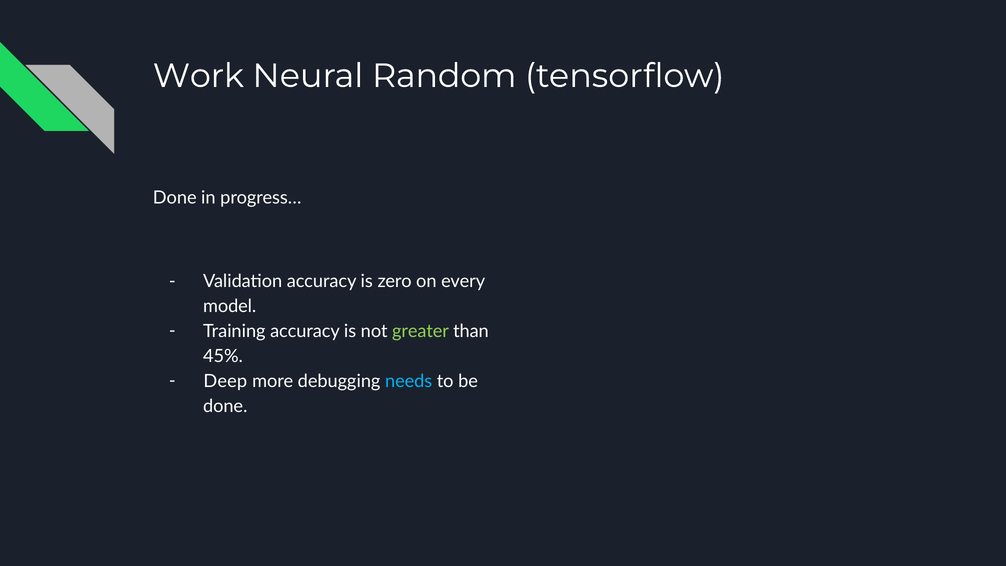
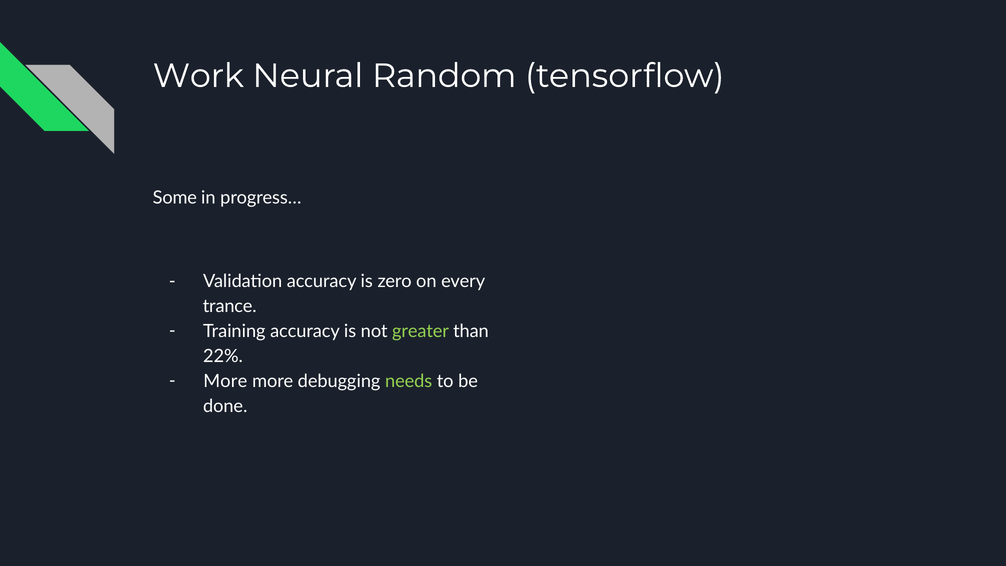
Done at (175, 198): Done -> Some
model: model -> trance
45%: 45% -> 22%
Deep at (225, 381): Deep -> More
needs colour: light blue -> light green
